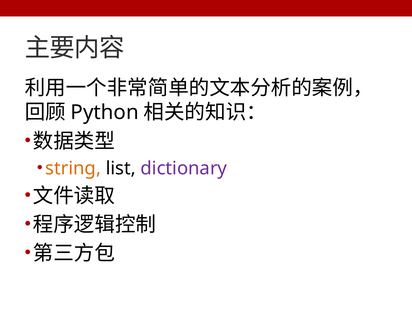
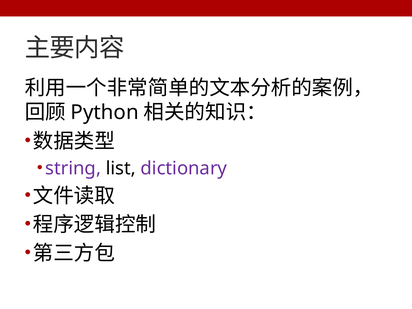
string colour: orange -> purple
